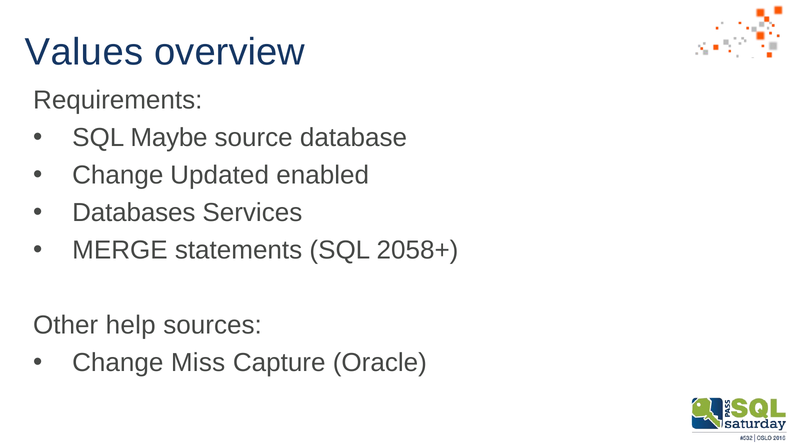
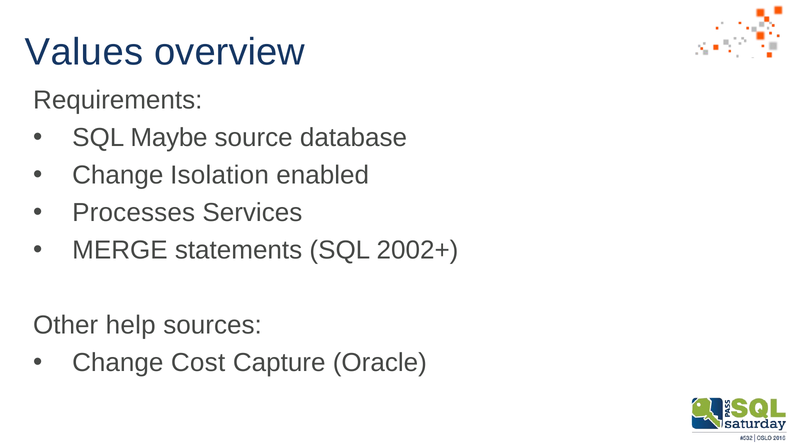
Updated: Updated -> Isolation
Databases: Databases -> Processes
2058+: 2058+ -> 2002+
Miss: Miss -> Cost
